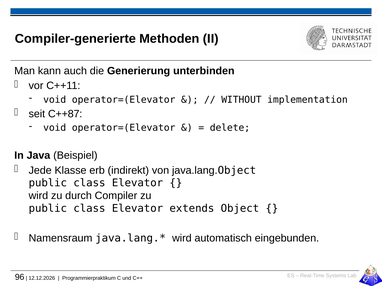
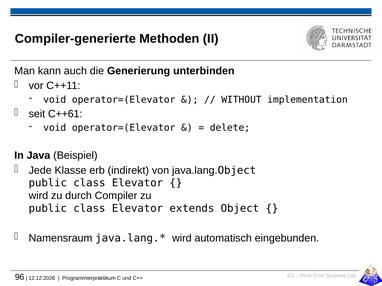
C++87: C++87 -> C++61
